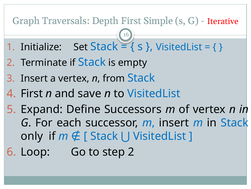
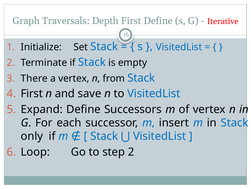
First Simple: Simple -> Define
Insert at (34, 78): Insert -> There
